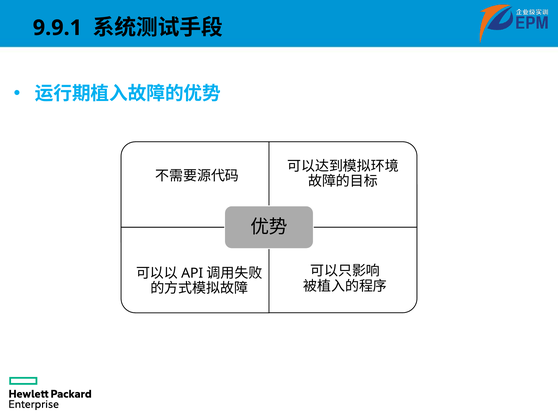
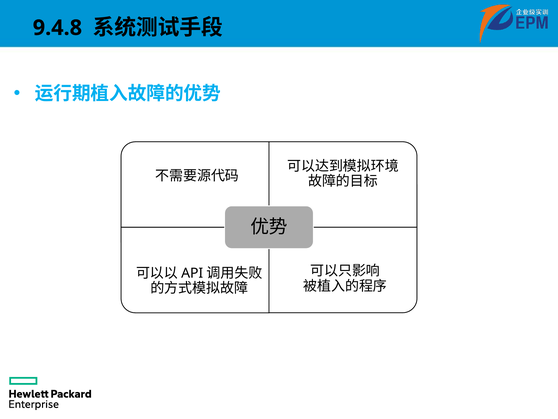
9.9.1: 9.9.1 -> 9.4.8
